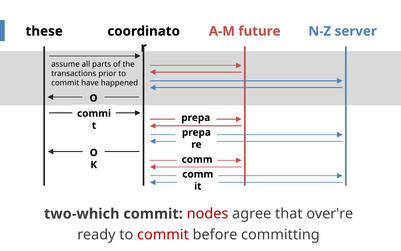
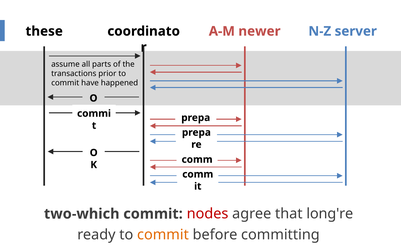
future: future -> newer
over're: over're -> long're
commit at (163, 234) colour: red -> orange
